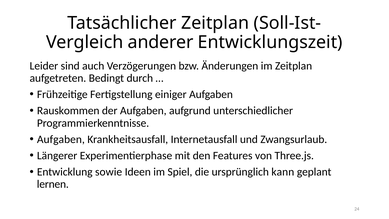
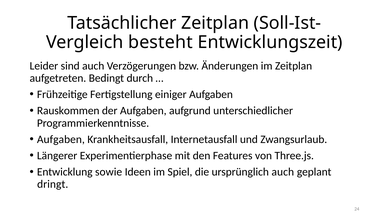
anderer: anderer -> besteht
ursprünglich kann: kann -> auch
lernen: lernen -> dringt
